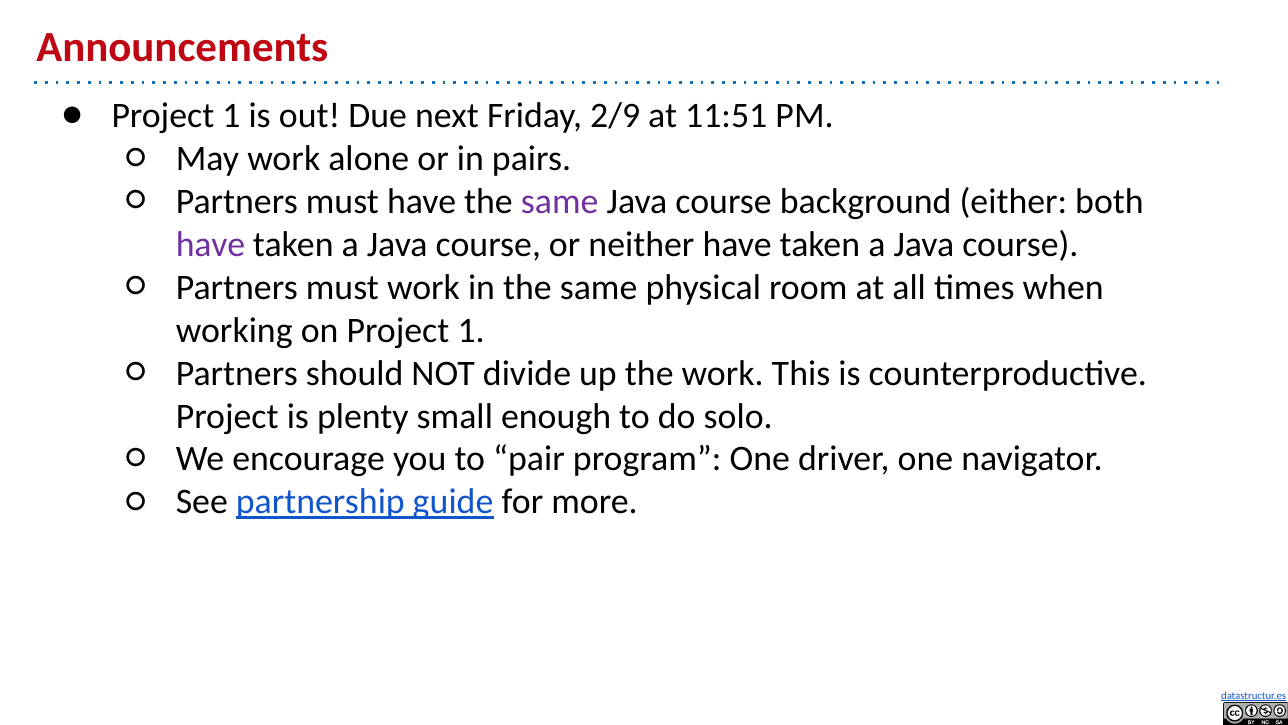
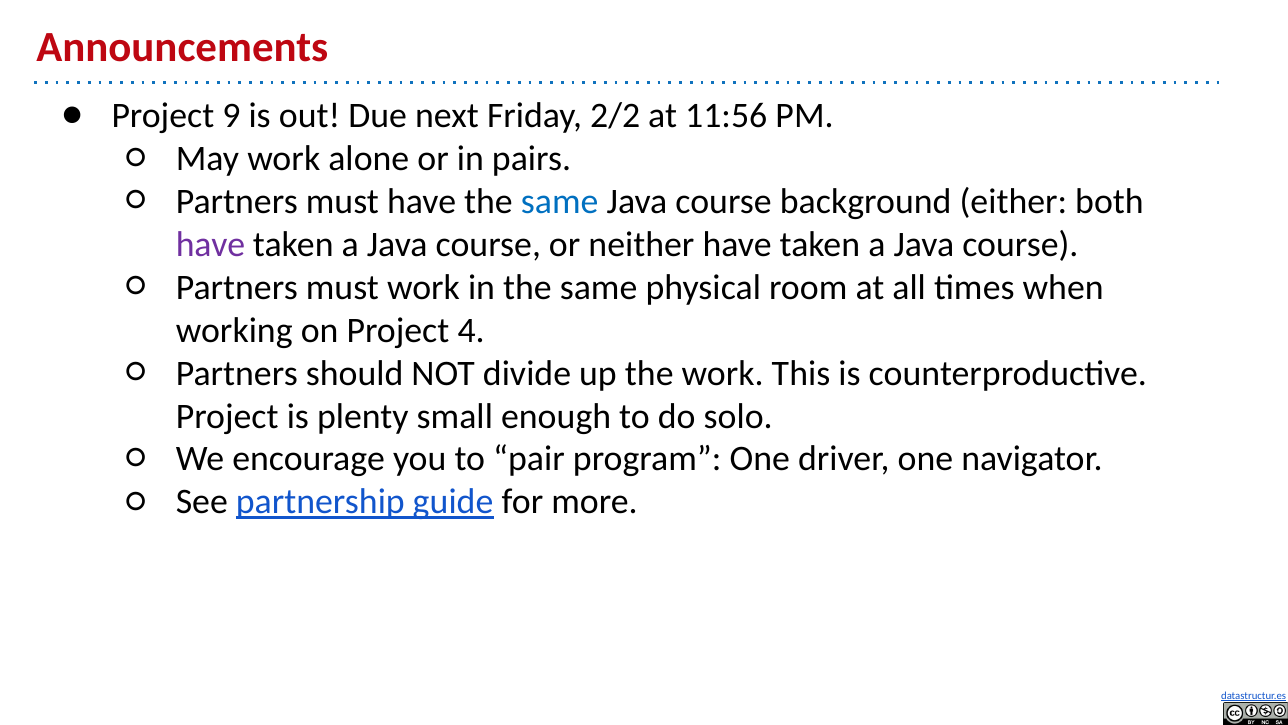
1 at (231, 115): 1 -> 9
2/9: 2/9 -> 2/2
11:51: 11:51 -> 11:56
same at (560, 201) colour: purple -> blue
on Project 1: 1 -> 4
